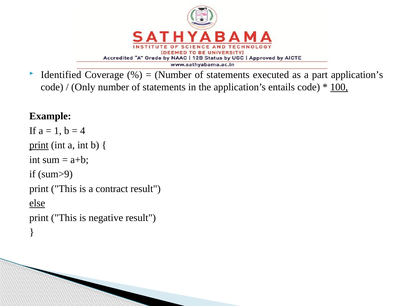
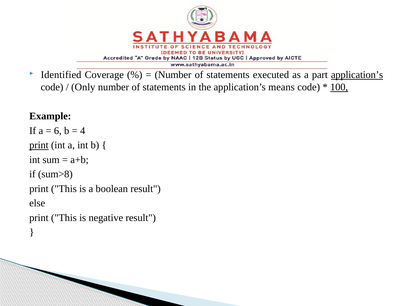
application’s at (357, 75) underline: none -> present
entails: entails -> means
1: 1 -> 6
sum>9: sum>9 -> sum>8
contract: contract -> boolean
else underline: present -> none
